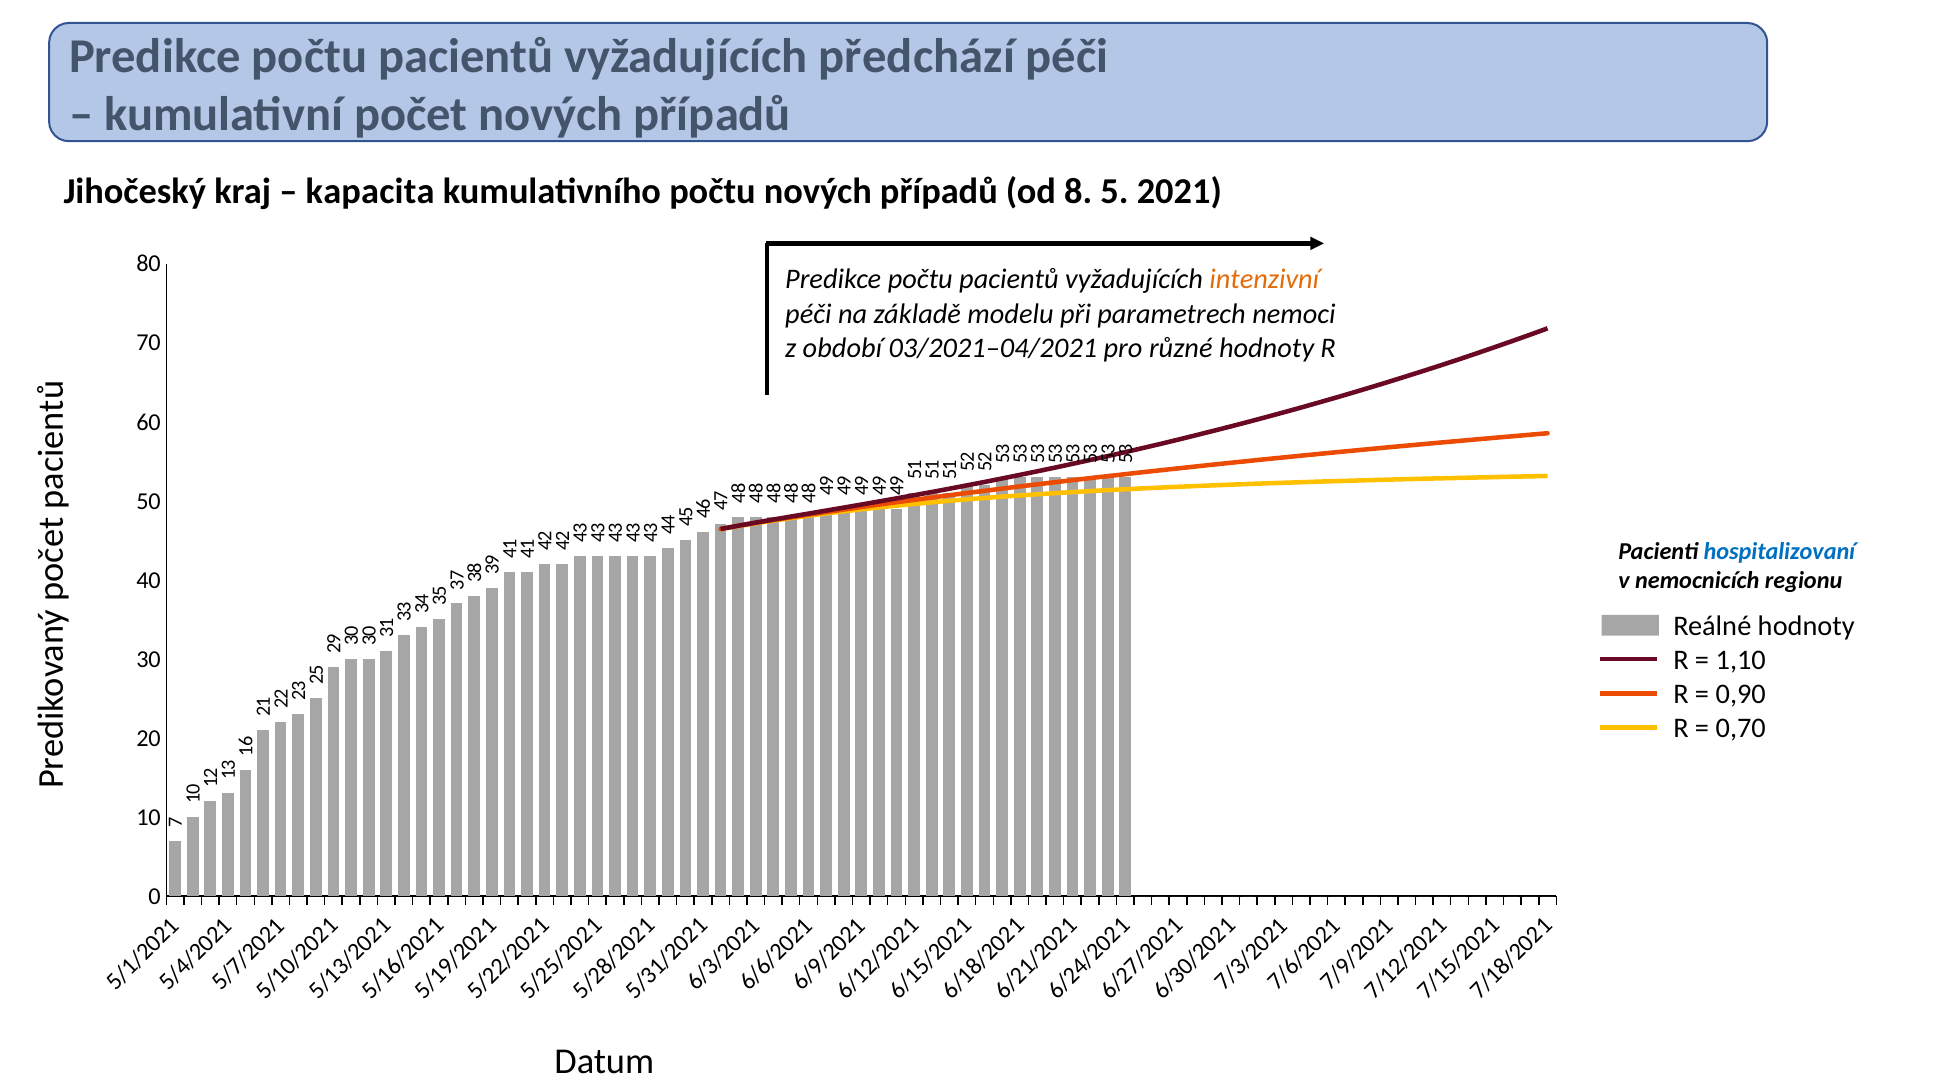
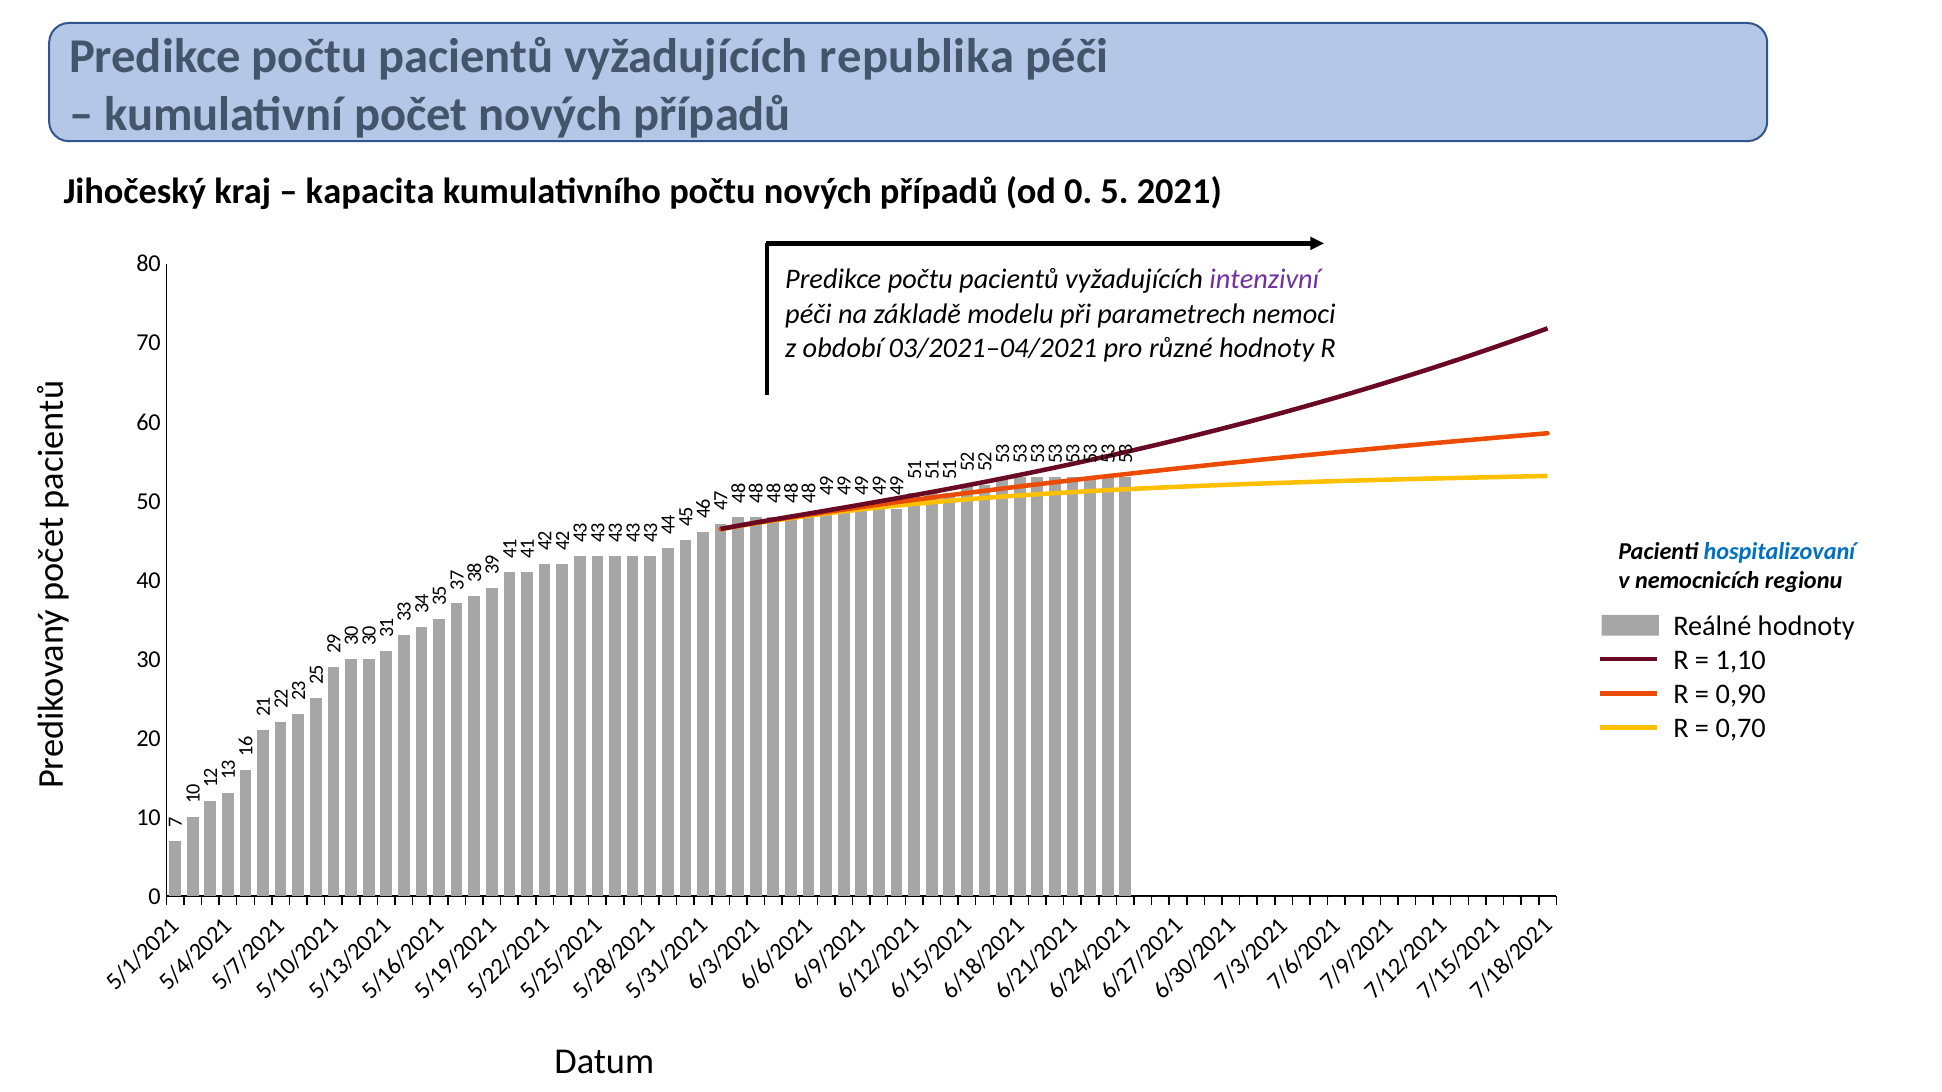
předchází: předchází -> republika
od 8: 8 -> 0
intenzivní colour: orange -> purple
